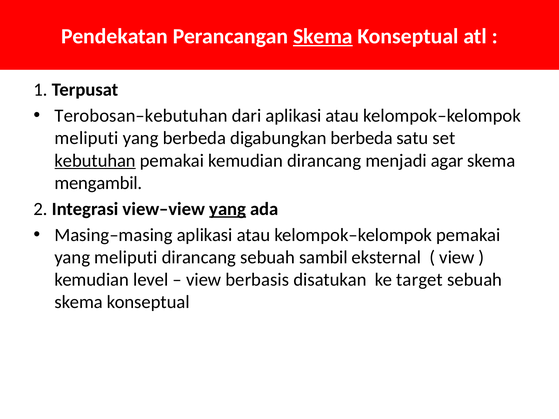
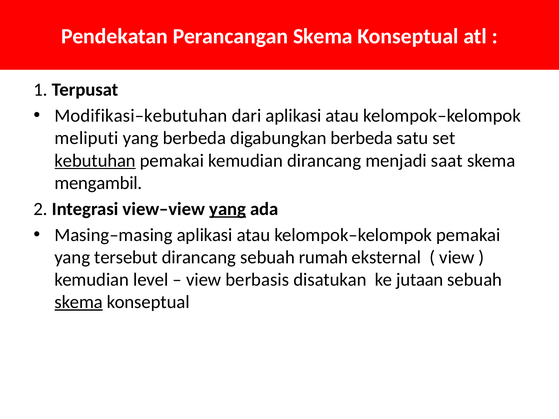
Skema at (323, 36) underline: present -> none
Terobosan–kebutuhan: Terobosan–kebutuhan -> Modifikasi–kebutuhan
agar: agar -> saat
yang meliputi: meliputi -> tersebut
sambil: sambil -> rumah
target: target -> jutaan
skema at (79, 302) underline: none -> present
